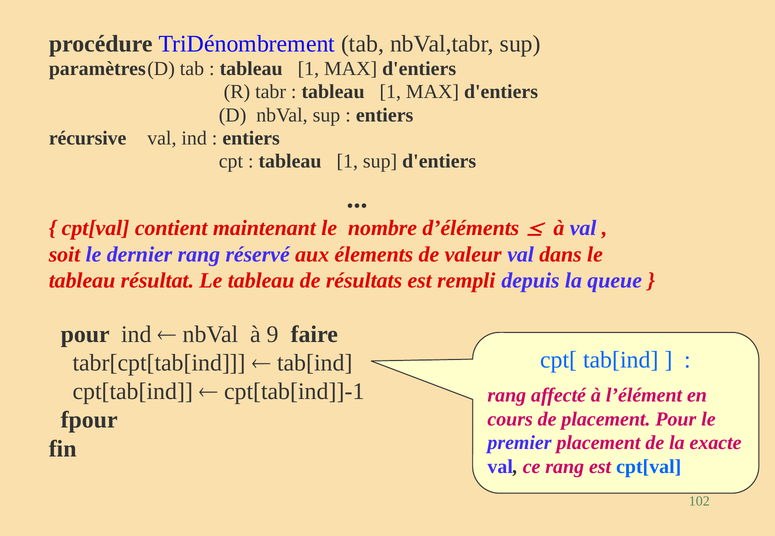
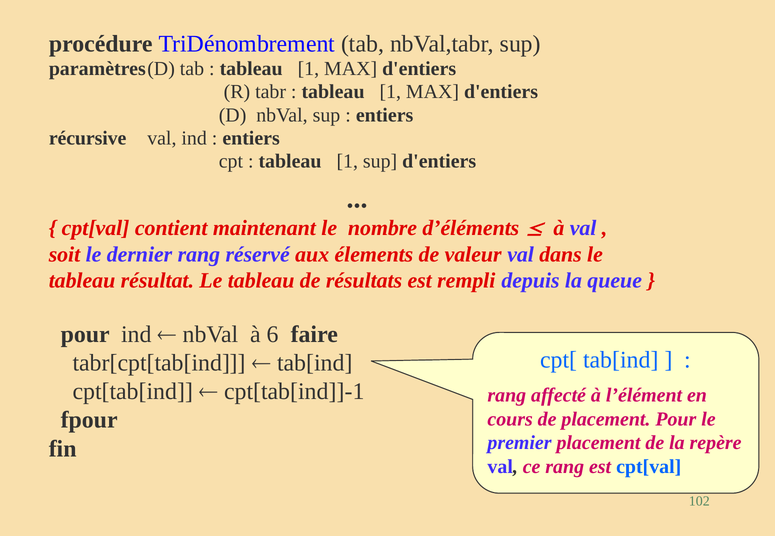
9: 9 -> 6
exacte: exacte -> repère
